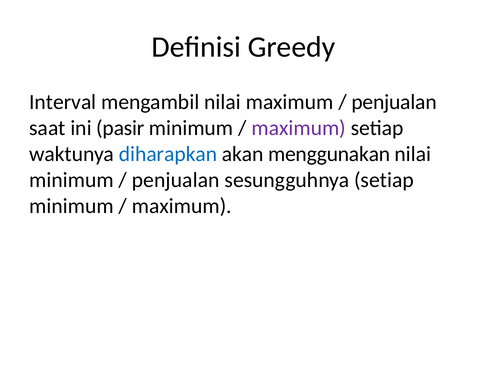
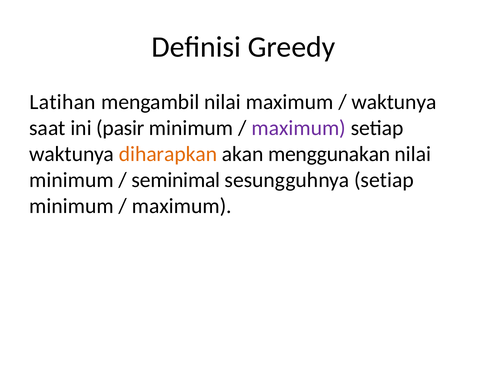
Interval: Interval -> Latihan
penjualan at (394, 102): penjualan -> waktunya
diharapkan colour: blue -> orange
penjualan at (176, 180): penjualan -> seminimal
